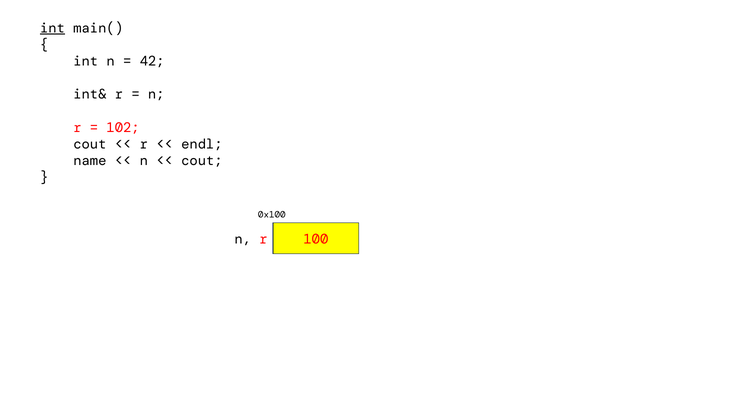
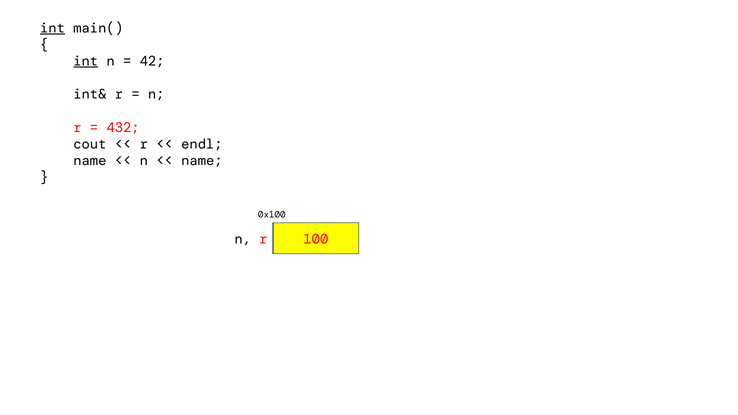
int at (86, 61) underline: none -> present
102: 102 -> 432
cout at (202, 161): cout -> name
